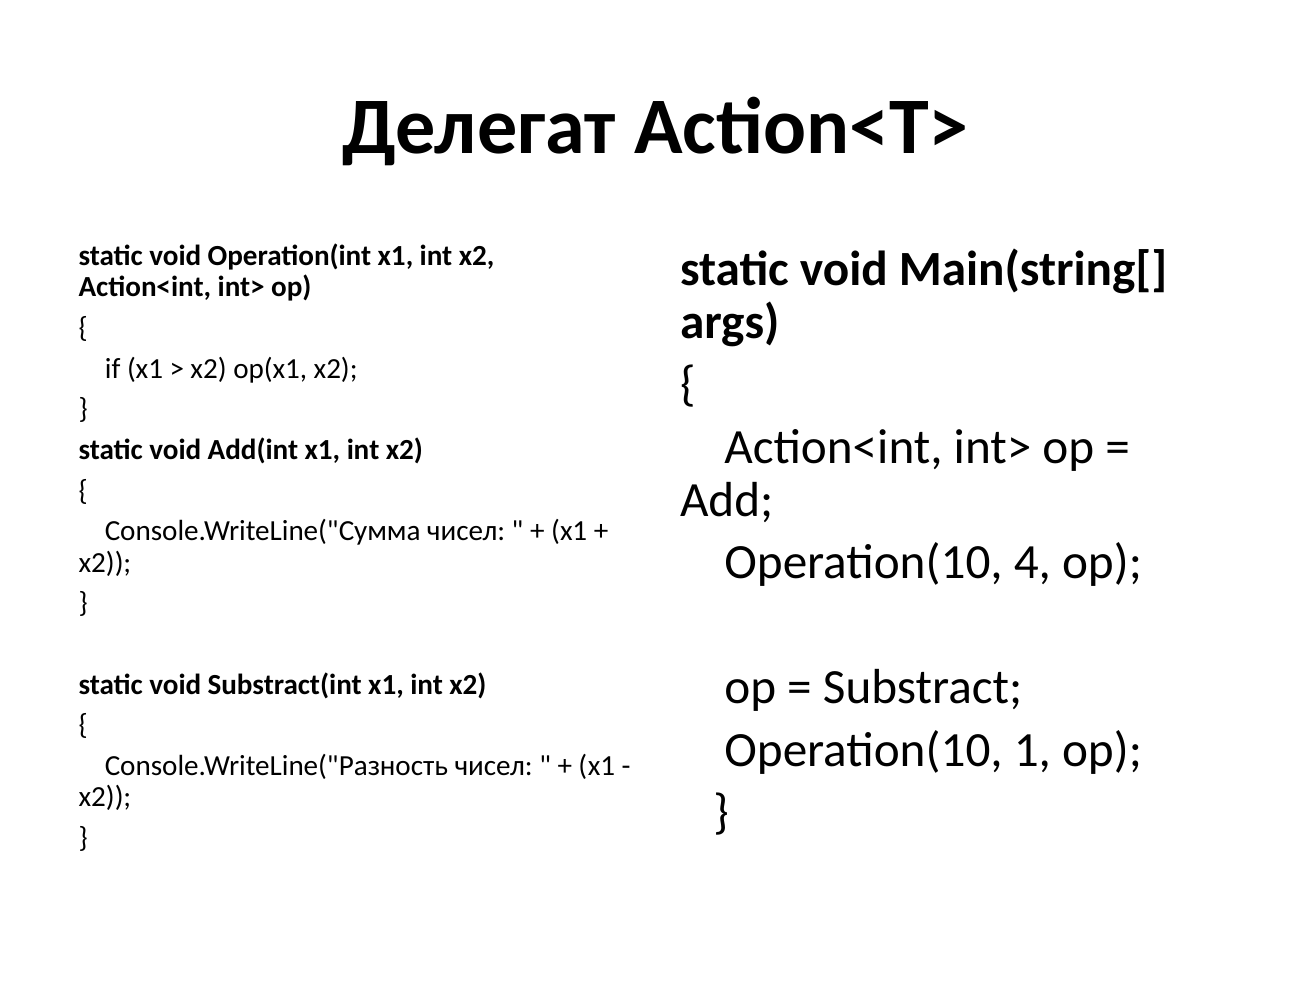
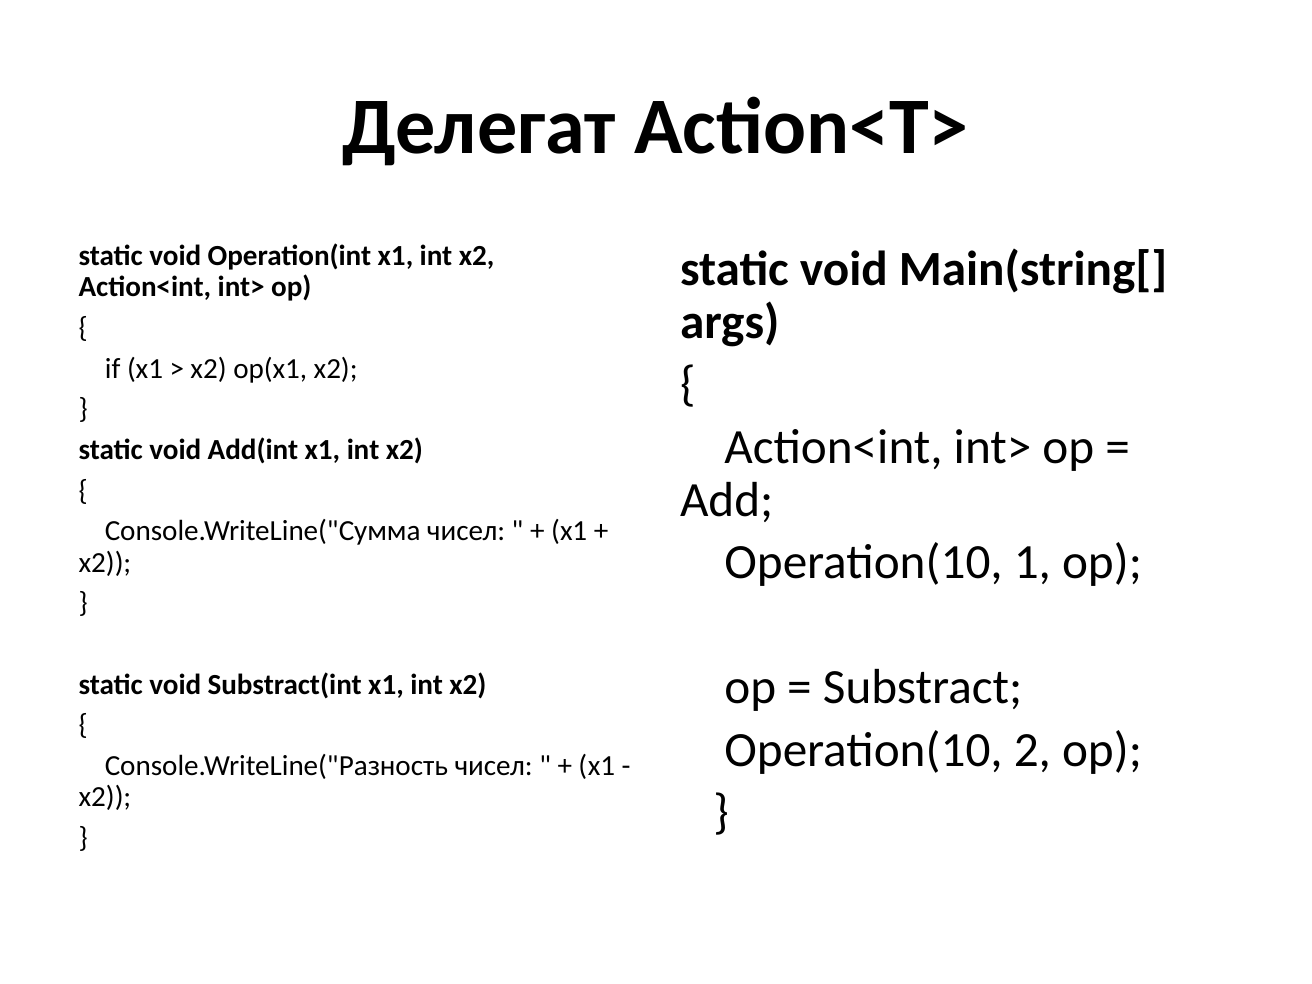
4: 4 -> 1
1: 1 -> 2
